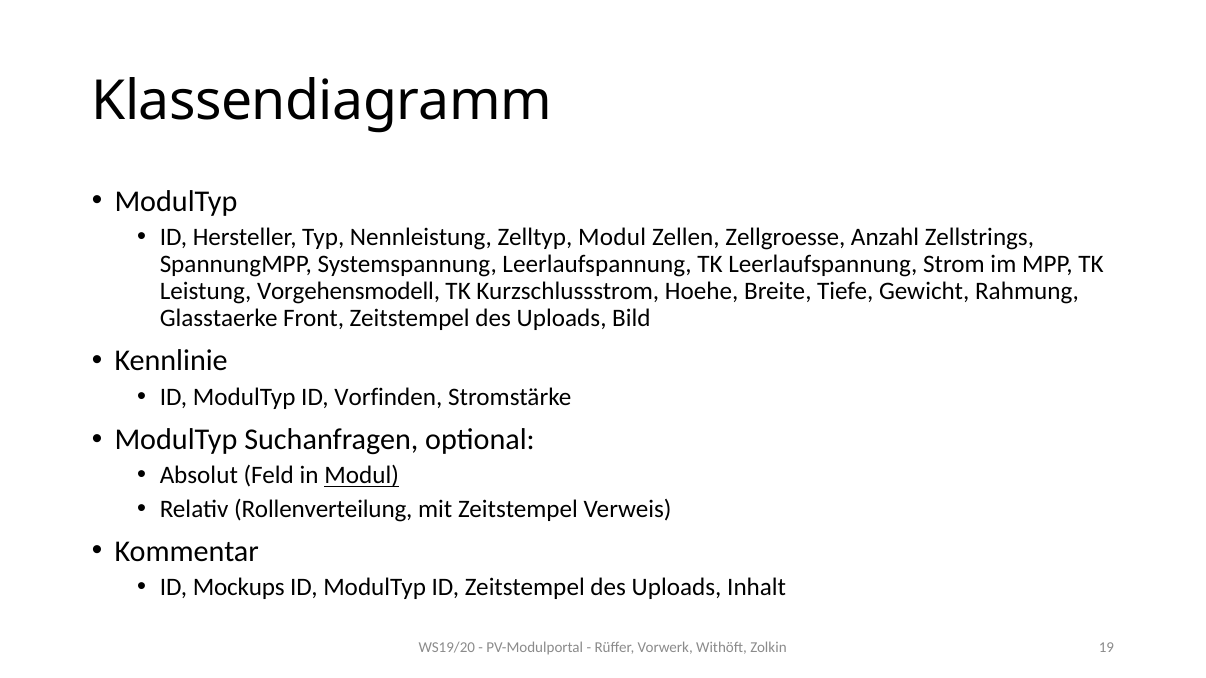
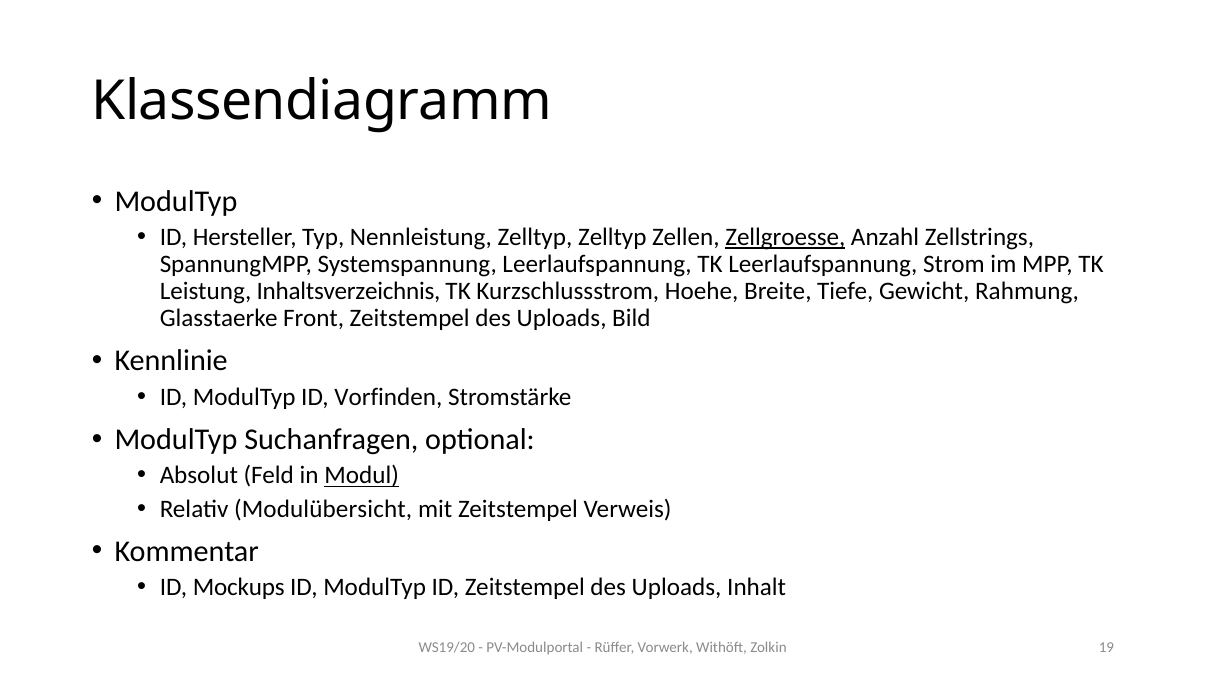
Zelltyp Modul: Modul -> Zelltyp
Zellgroesse underline: none -> present
Vorgehensmodell: Vorgehensmodell -> Inhaltsverzeichnis
Rollenverteilung: Rollenverteilung -> Modulübersicht
